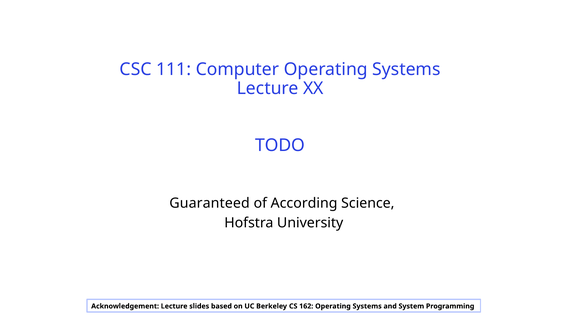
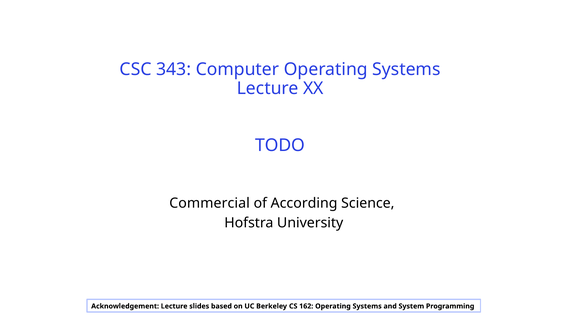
111: 111 -> 343
Guaranteed: Guaranteed -> Commercial
